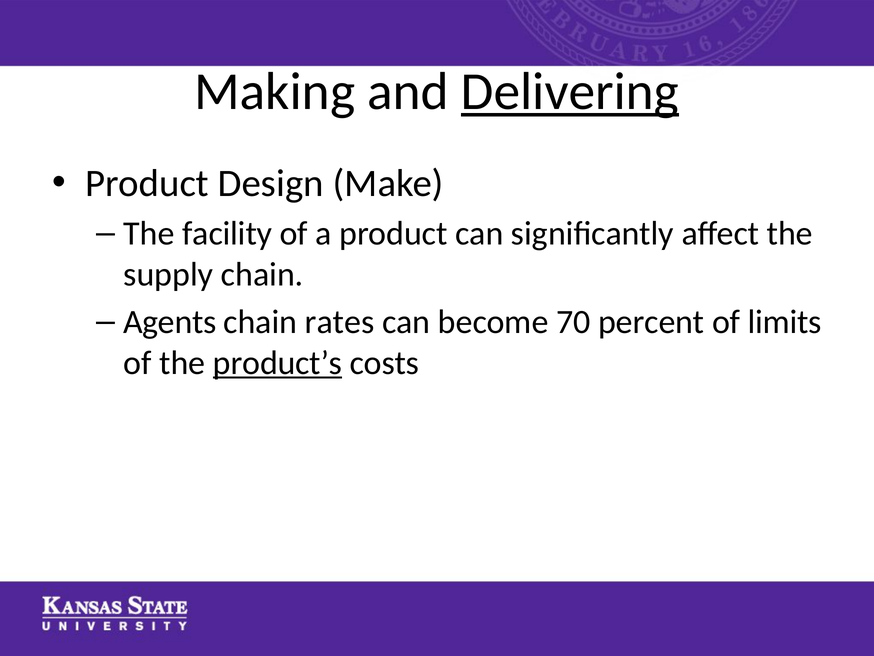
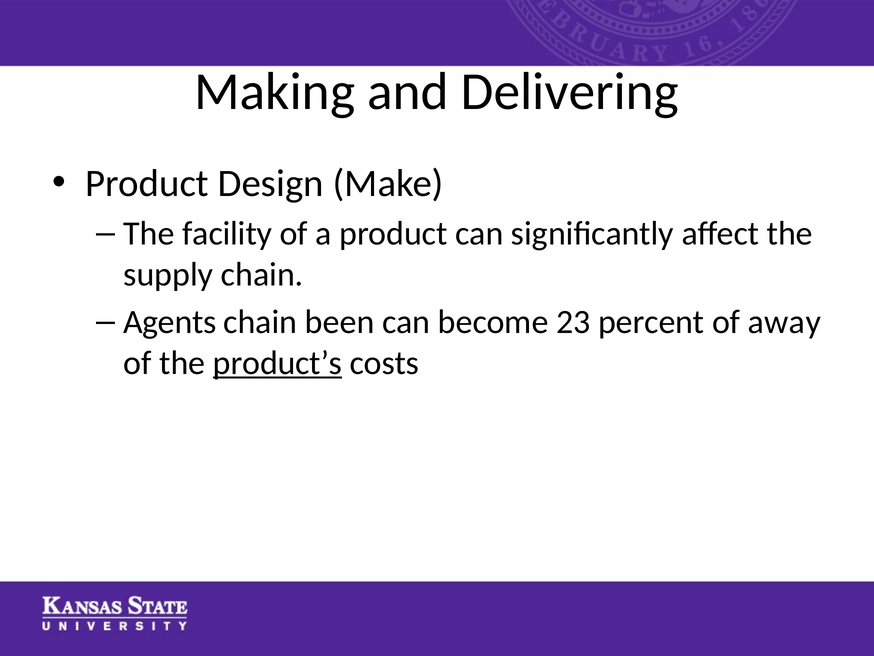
Delivering underline: present -> none
rates: rates -> been
70: 70 -> 23
limits: limits -> away
